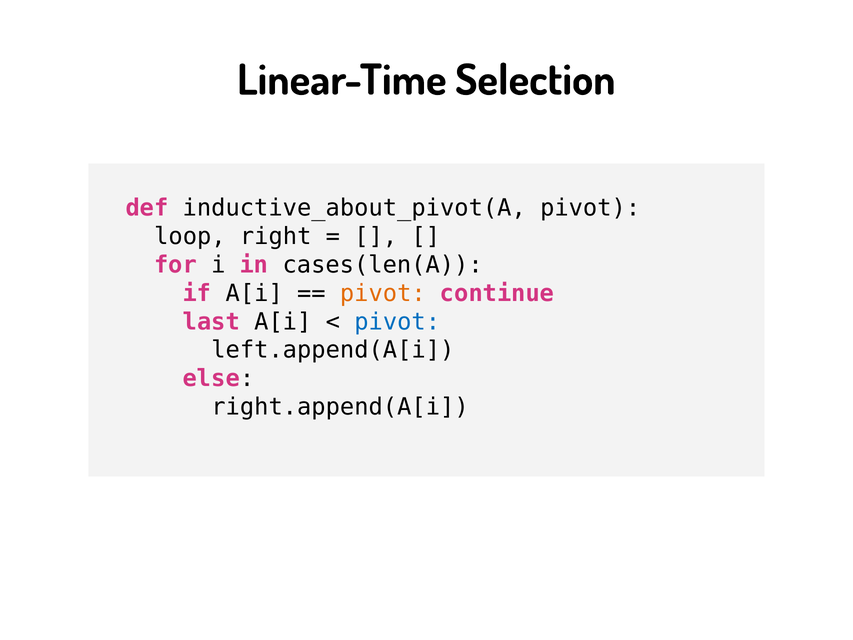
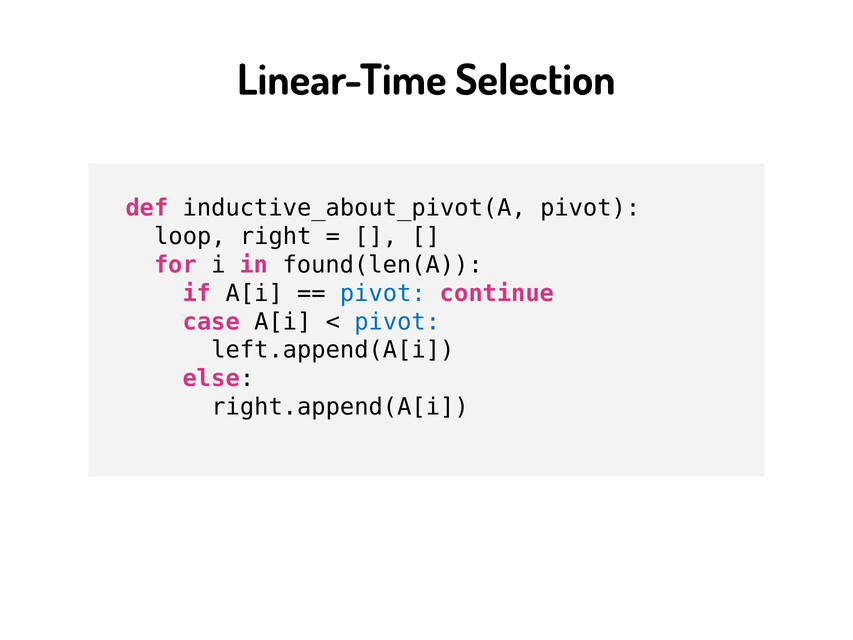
cases(len(A: cases(len(A -> found(len(A
pivot at (383, 293) colour: orange -> blue
last: last -> case
